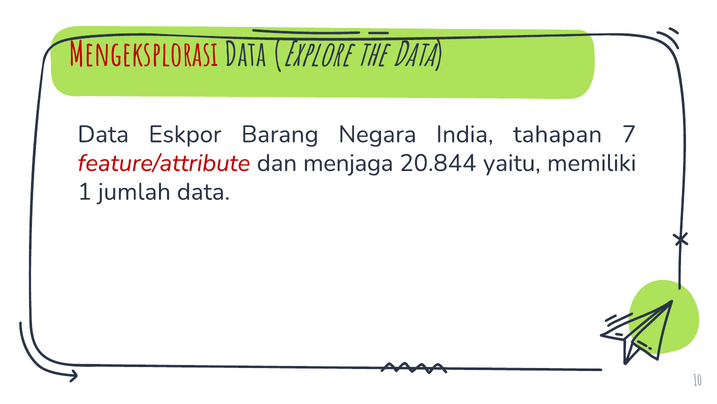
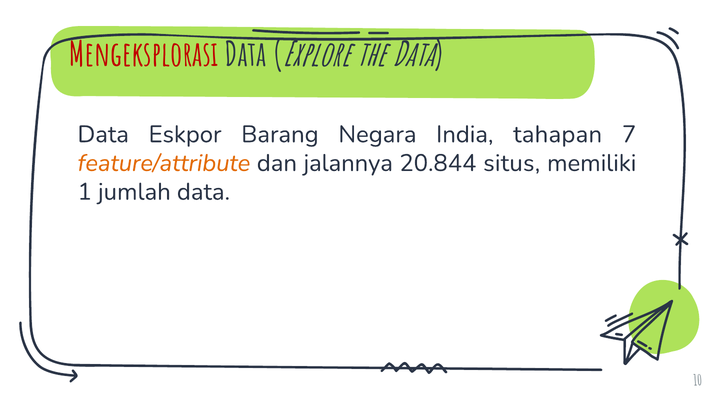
feature/attribute colour: red -> orange
menjaga: menjaga -> jalannya
yaitu: yaitu -> situs
